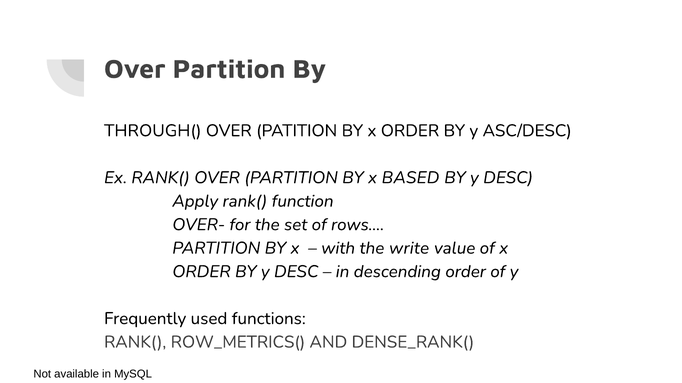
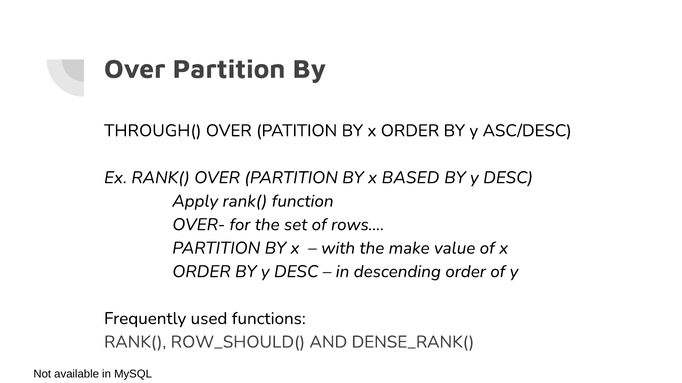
write: write -> make
ROW_METRICS(: ROW_METRICS( -> ROW_SHOULD(
